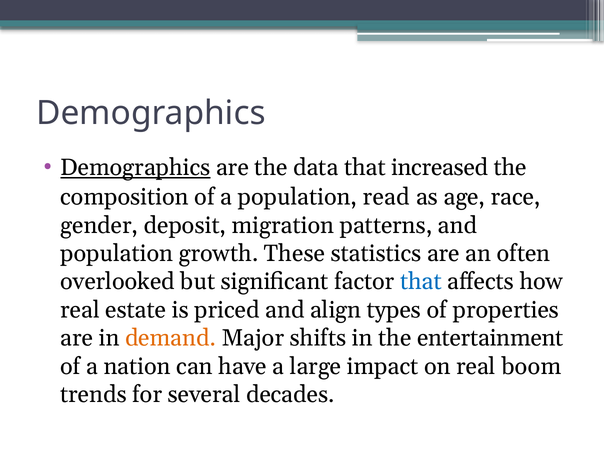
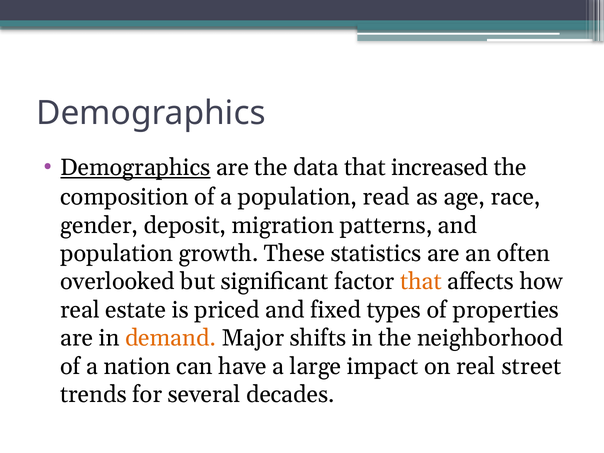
that at (421, 282) colour: blue -> orange
align: align -> fixed
entertainment: entertainment -> neighborhood
boom: boom -> street
